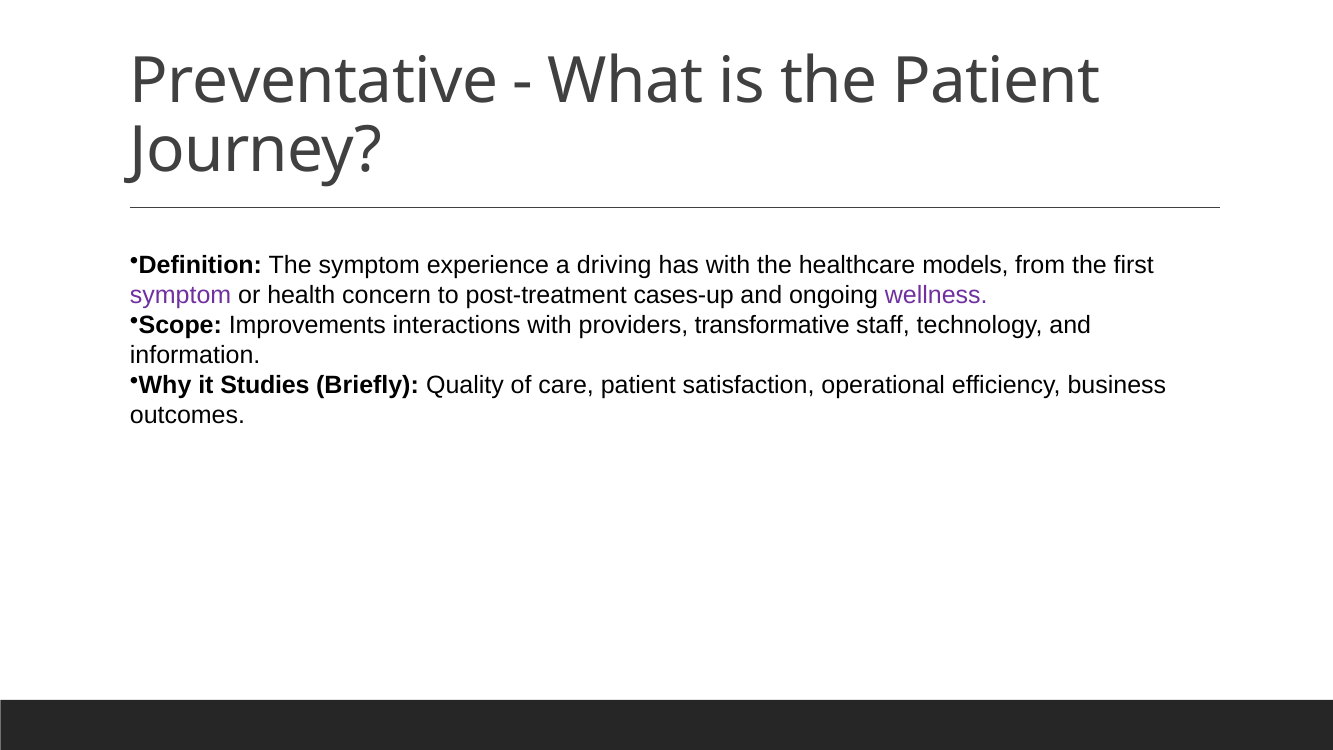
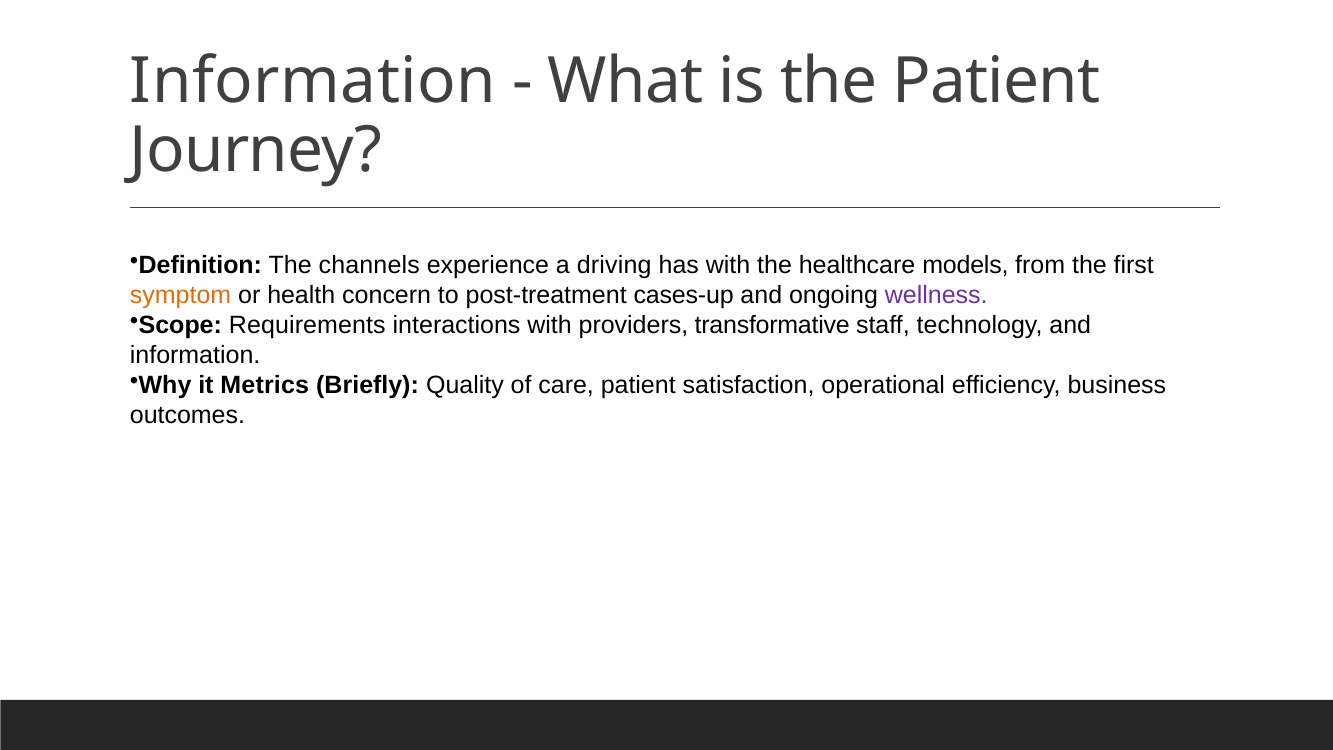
Preventative at (314, 81): Preventative -> Information
The symptom: symptom -> channels
symptom at (181, 295) colour: purple -> orange
Improvements: Improvements -> Requirements
Studies: Studies -> Metrics
